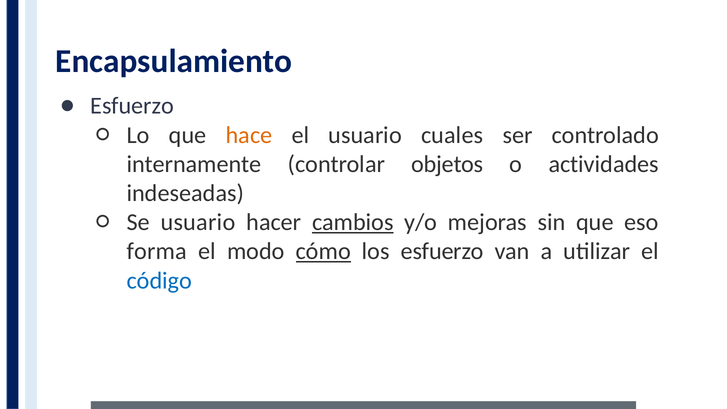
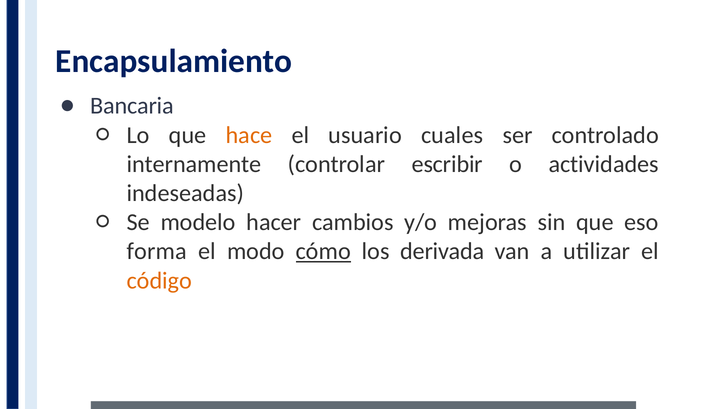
Esfuerzo at (132, 106): Esfuerzo -> Bancaria
objetos: objetos -> escribir
Se usuario: usuario -> modelo
cambios underline: present -> none
los esfuerzo: esfuerzo -> derivada
código colour: blue -> orange
